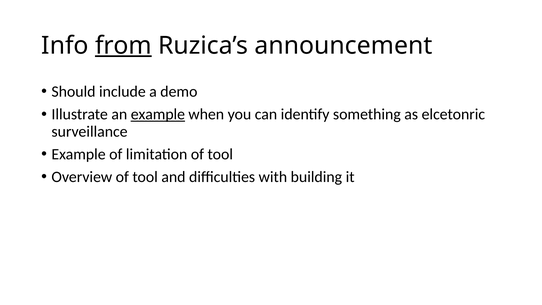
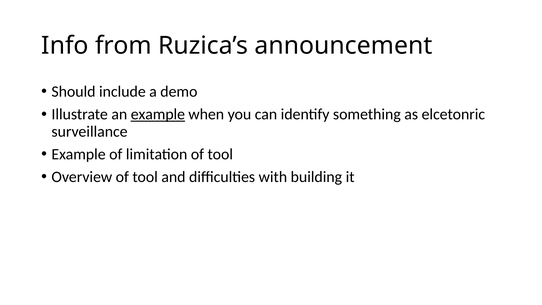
from underline: present -> none
